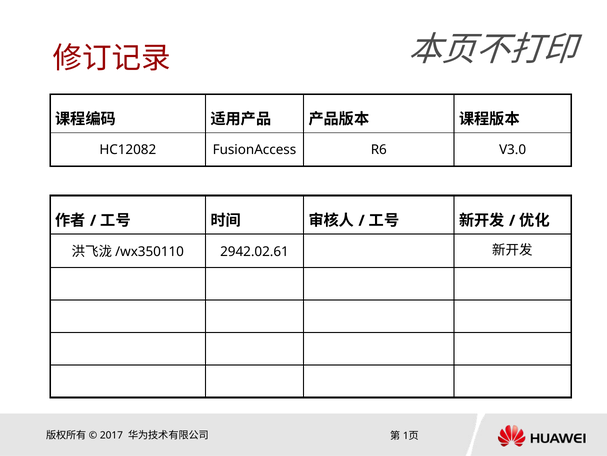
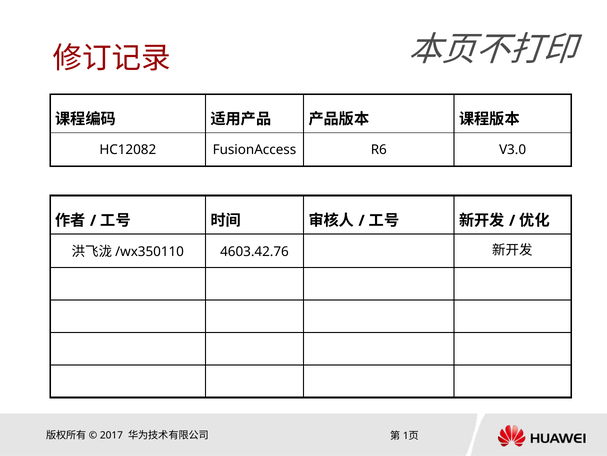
2942.02.61: 2942.02.61 -> 4603.42.76
